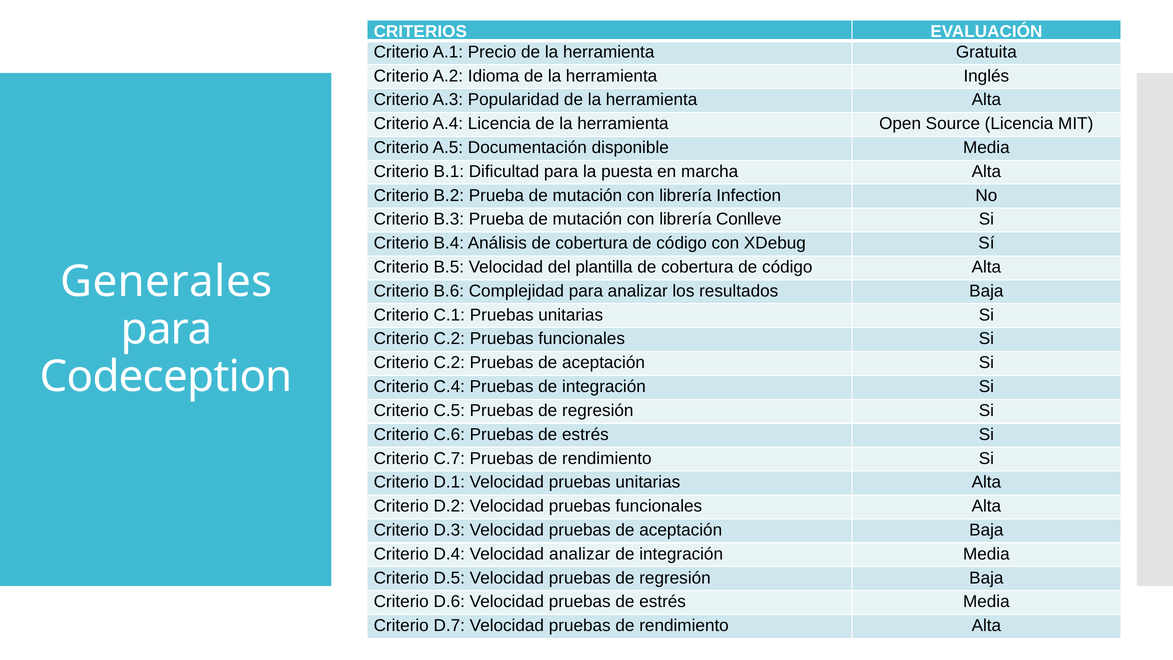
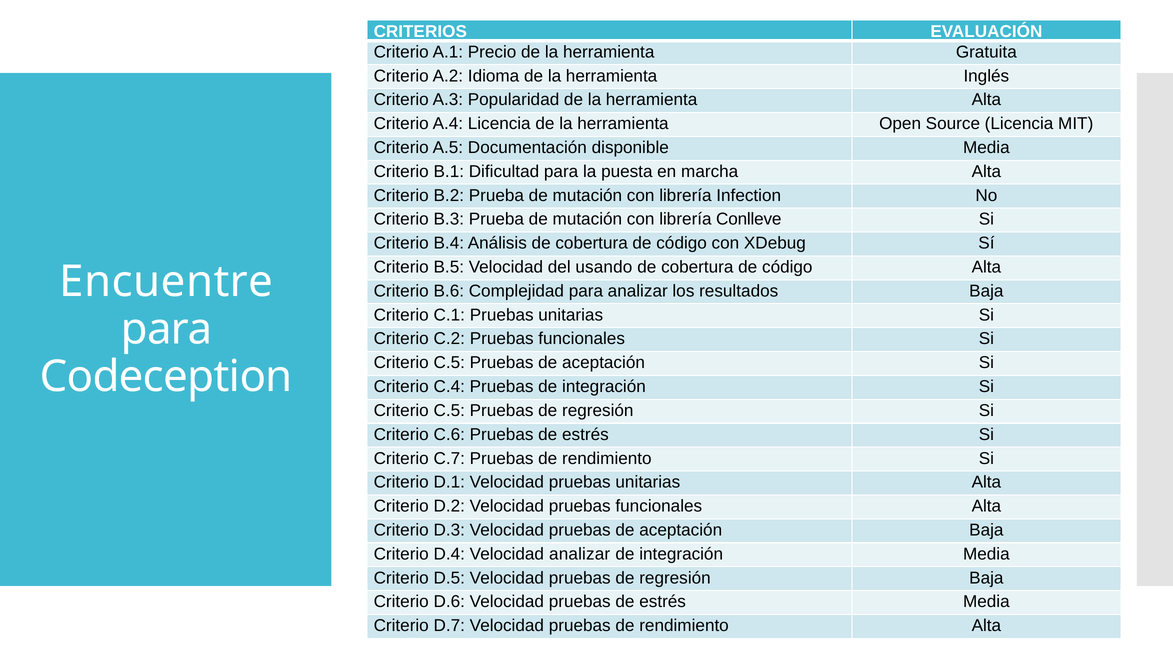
plantilla: plantilla -> usando
Generales: Generales -> Encuentre
C.2 at (449, 363): C.2 -> C.5
